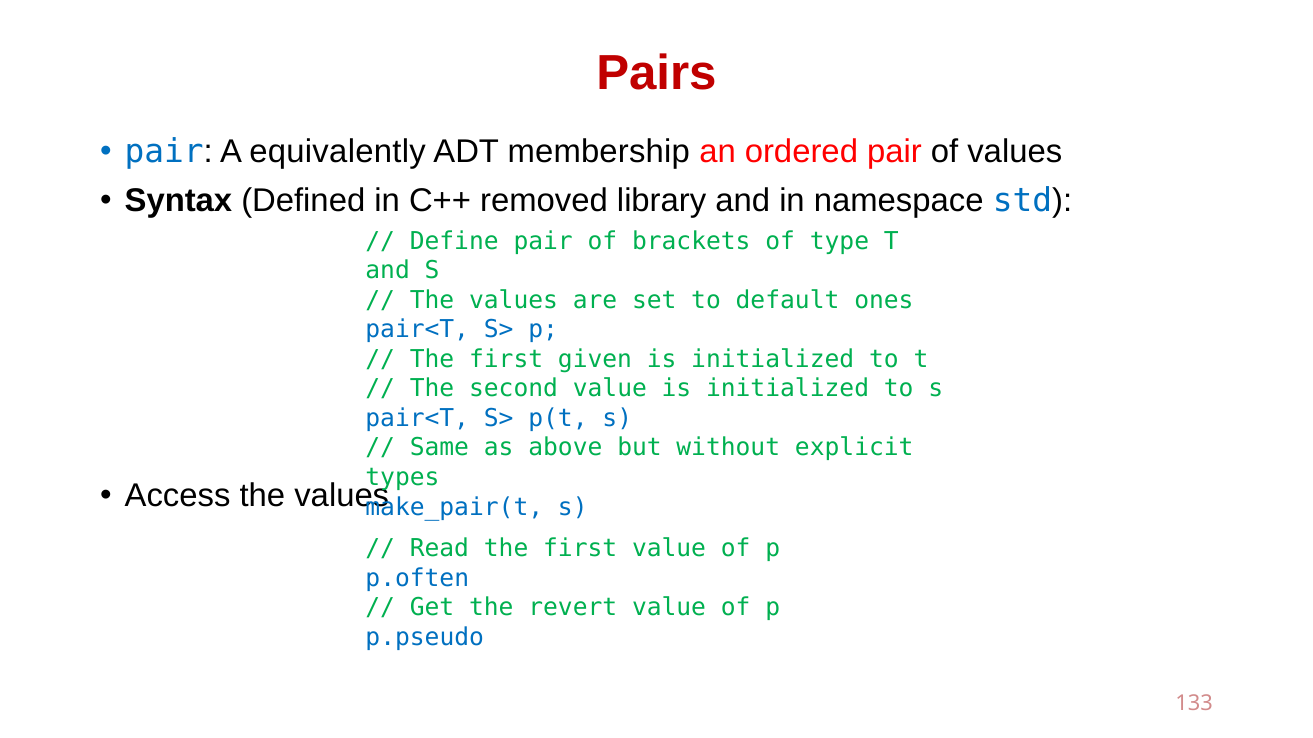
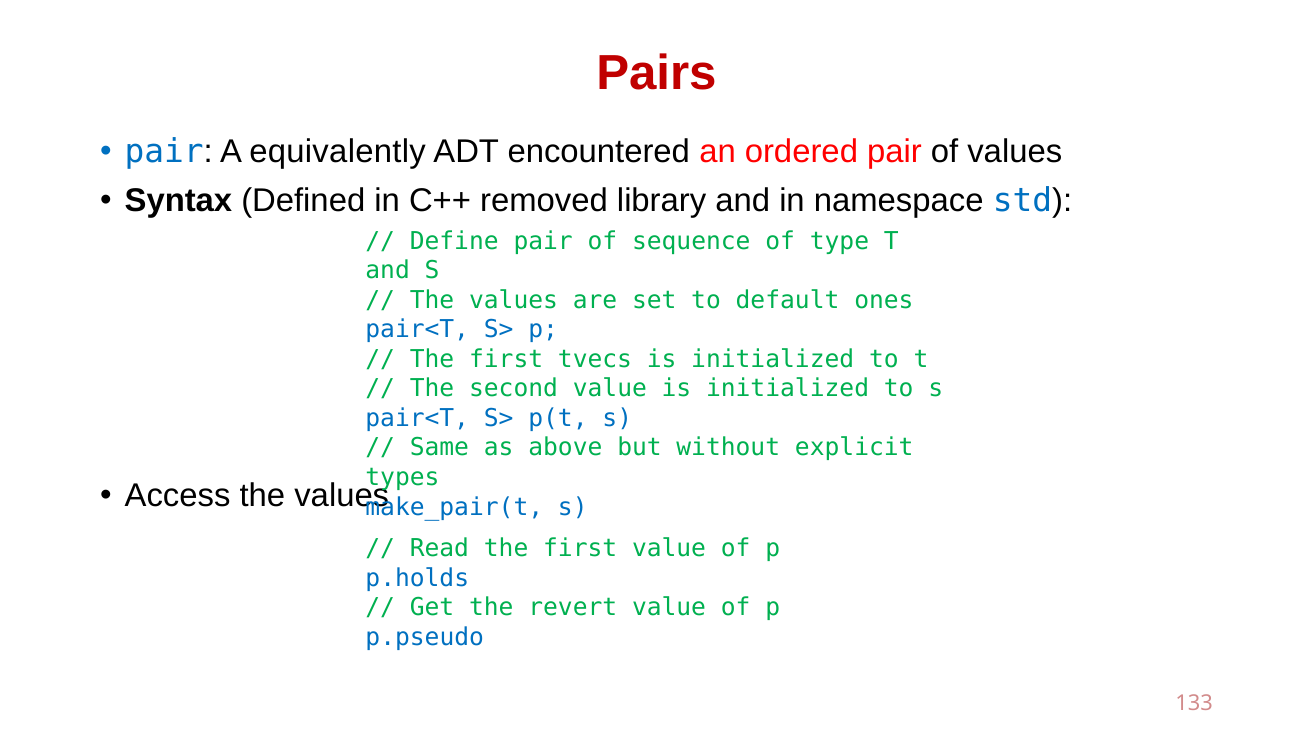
membership: membership -> encountered
brackets: brackets -> sequence
given: given -> tvecs
p.often: p.often -> p.holds
